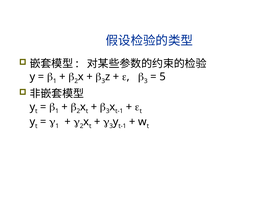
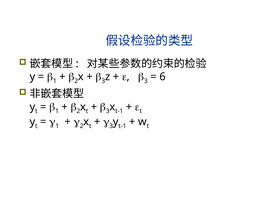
5: 5 -> 6
